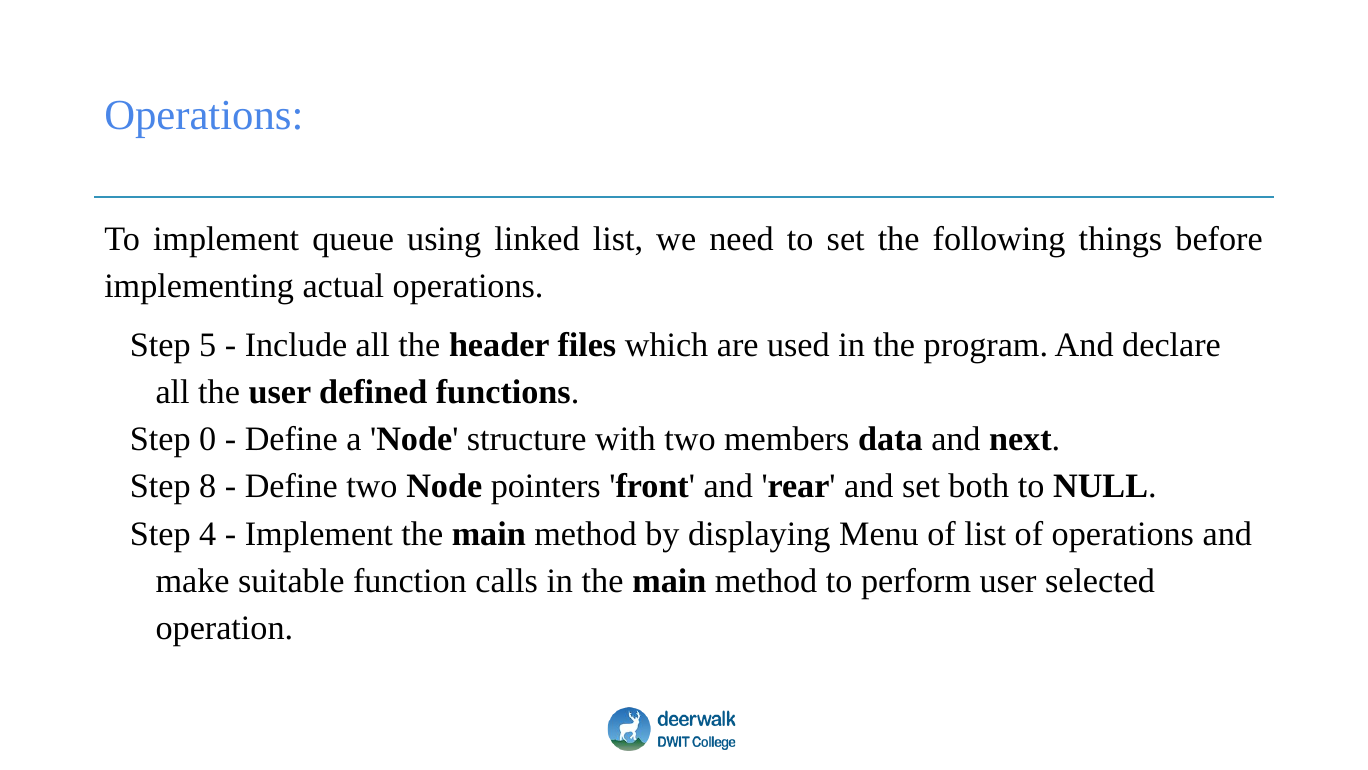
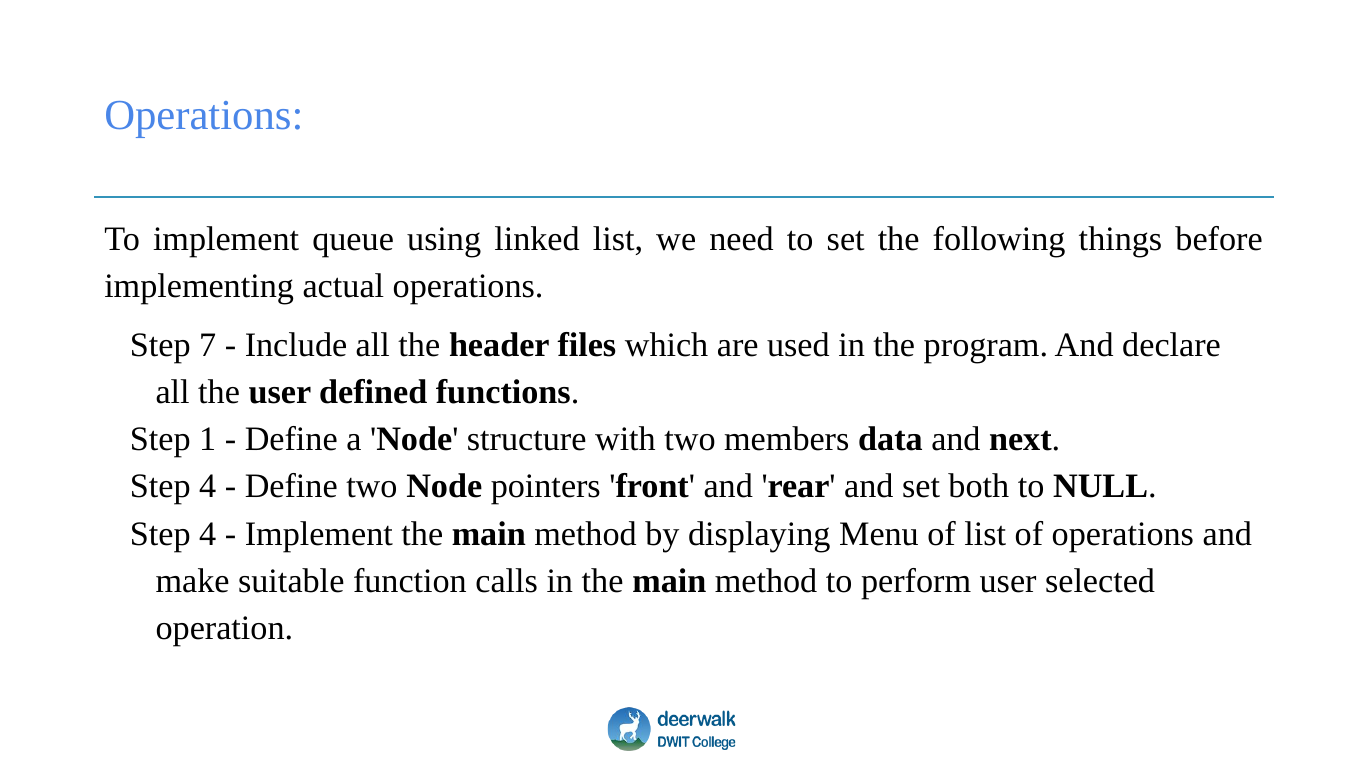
5: 5 -> 7
0: 0 -> 1
8 at (208, 486): 8 -> 4
